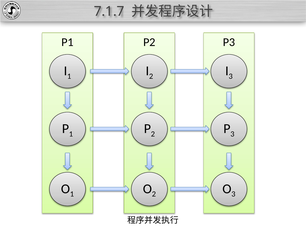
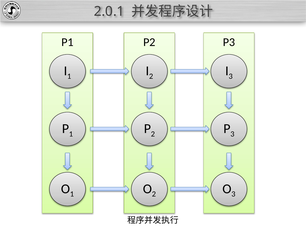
7.1.7: 7.1.7 -> 2.0.1
